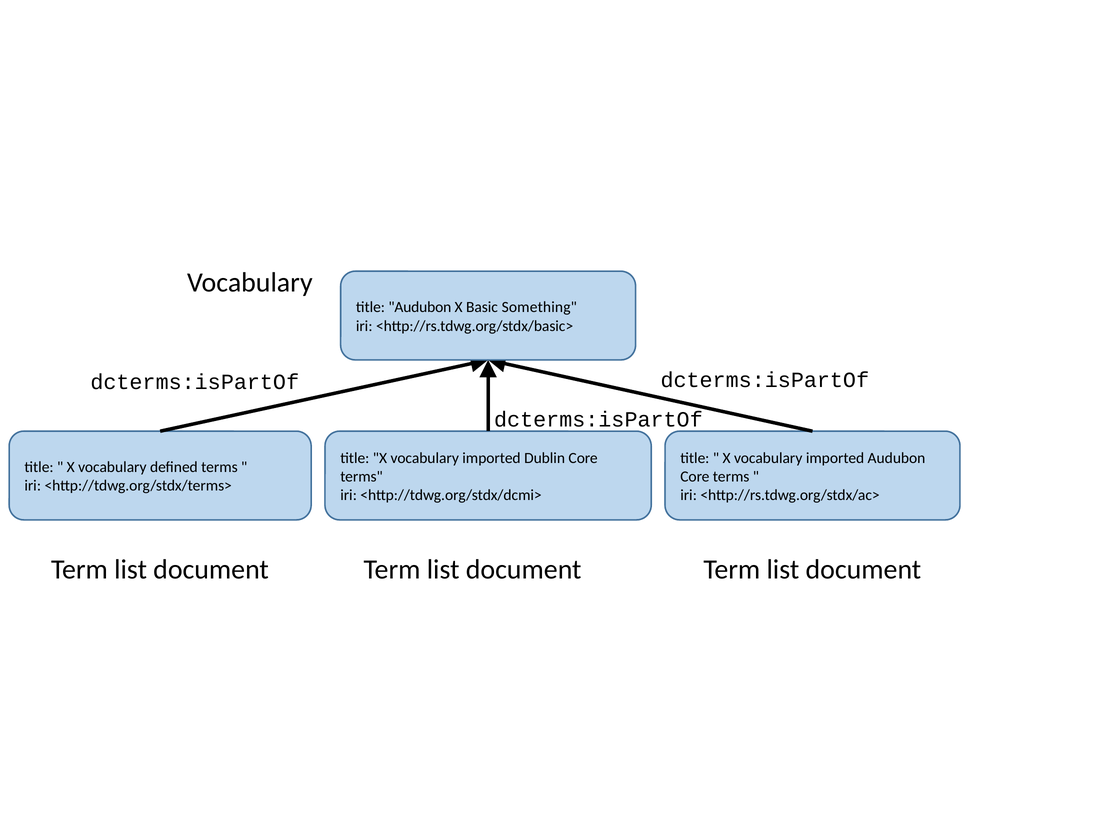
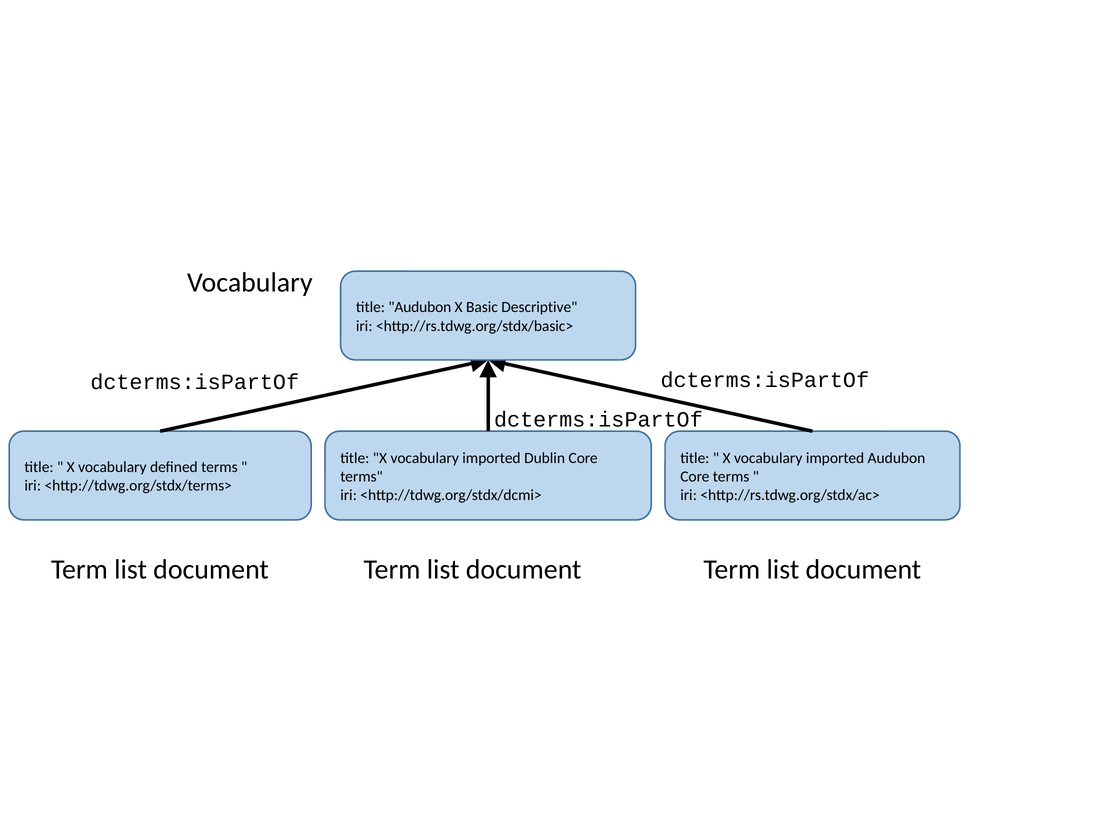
Something: Something -> Descriptive
